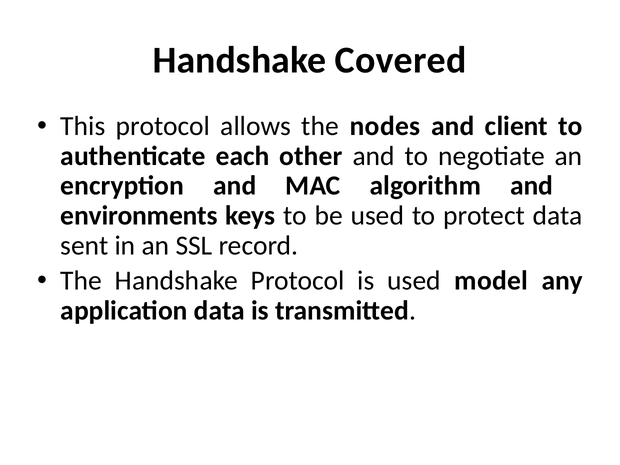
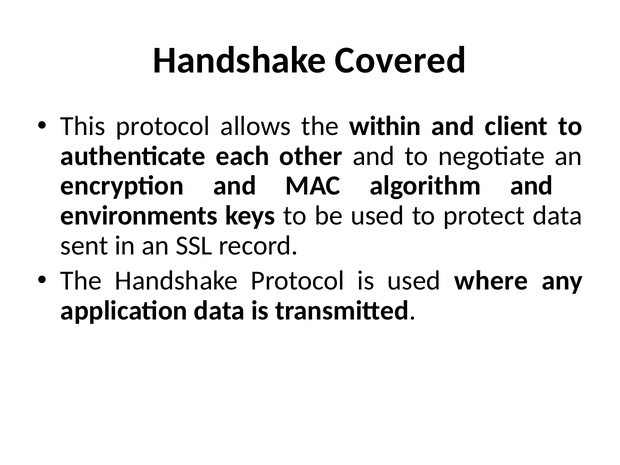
nodes: nodes -> within
model: model -> where
